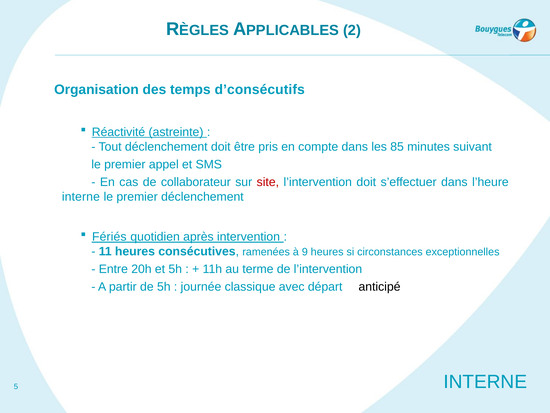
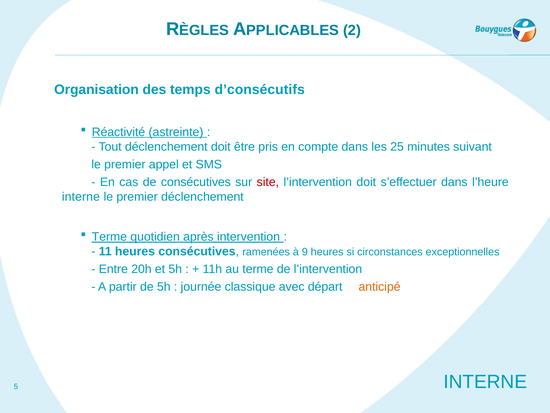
85: 85 -> 25
de collaborateur: collaborateur -> consécutives
Fériés at (109, 236): Fériés -> Terme
anticipé colour: black -> orange
